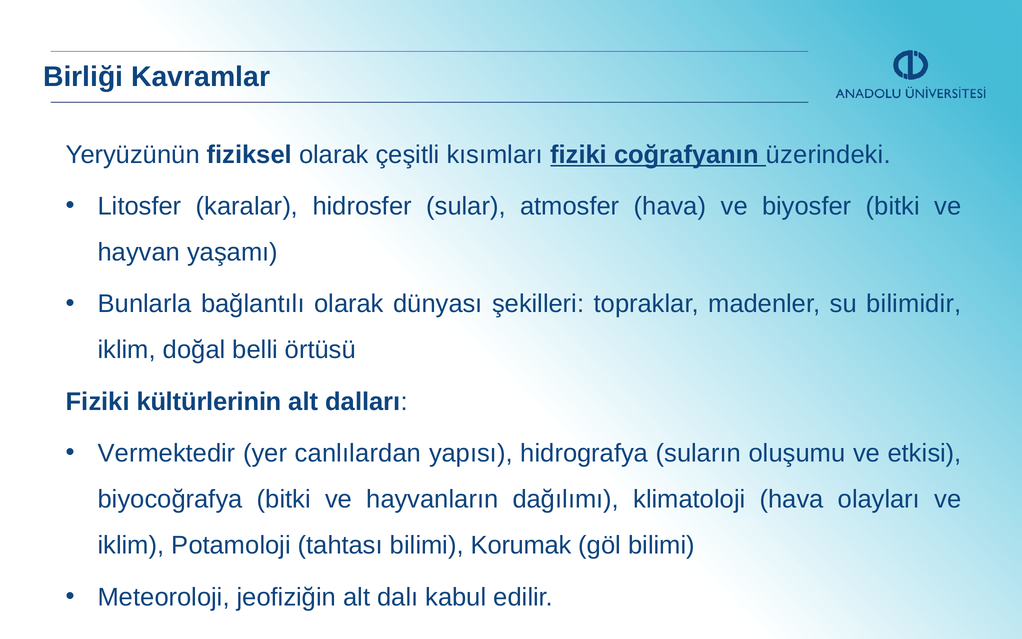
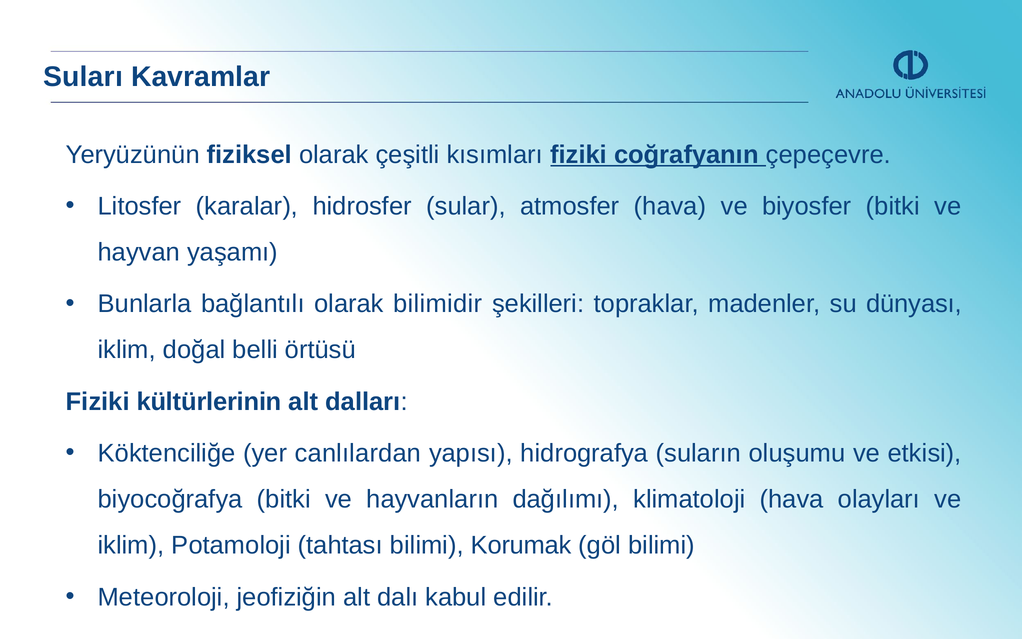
Birliği: Birliği -> Suları
üzerindeki: üzerindeki -> çepeçevre
dünyası: dünyası -> bilimidir
bilimidir: bilimidir -> dünyası
Vermektedir: Vermektedir -> Köktenciliğe
